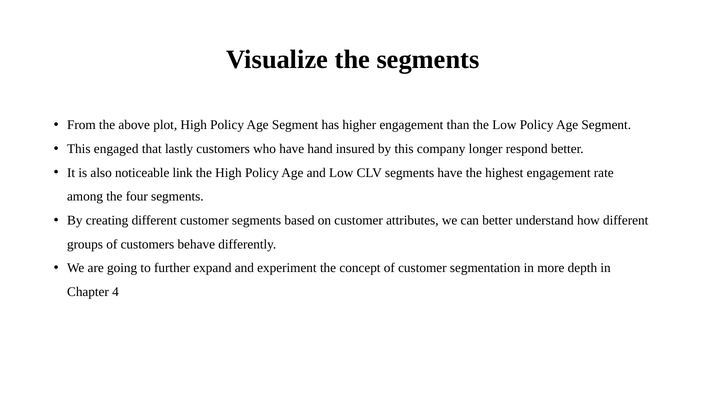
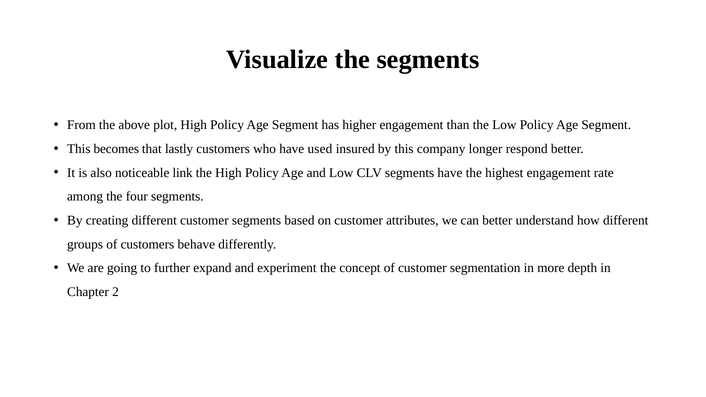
engaged: engaged -> becomes
hand: hand -> used
4: 4 -> 2
